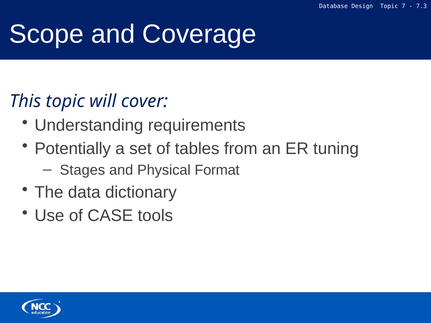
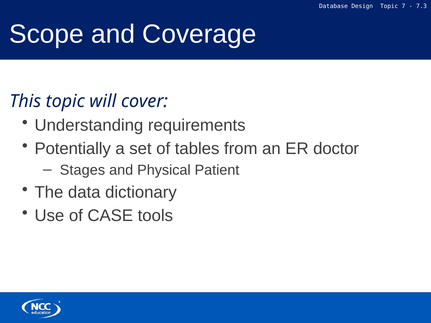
tuning: tuning -> doctor
Format: Format -> Patient
